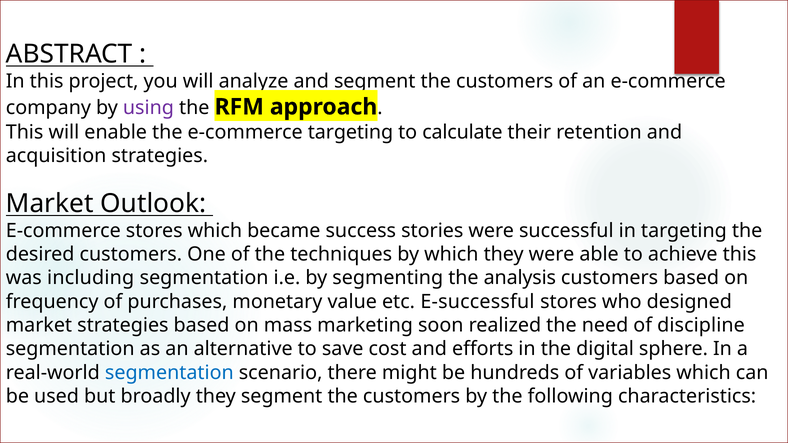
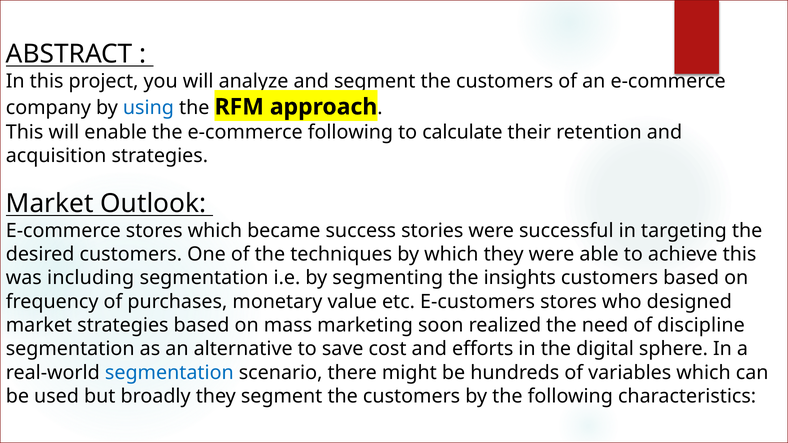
using colour: purple -> blue
e-commerce targeting: targeting -> following
analysis: analysis -> insights
E-successful: E-successful -> E-customers
